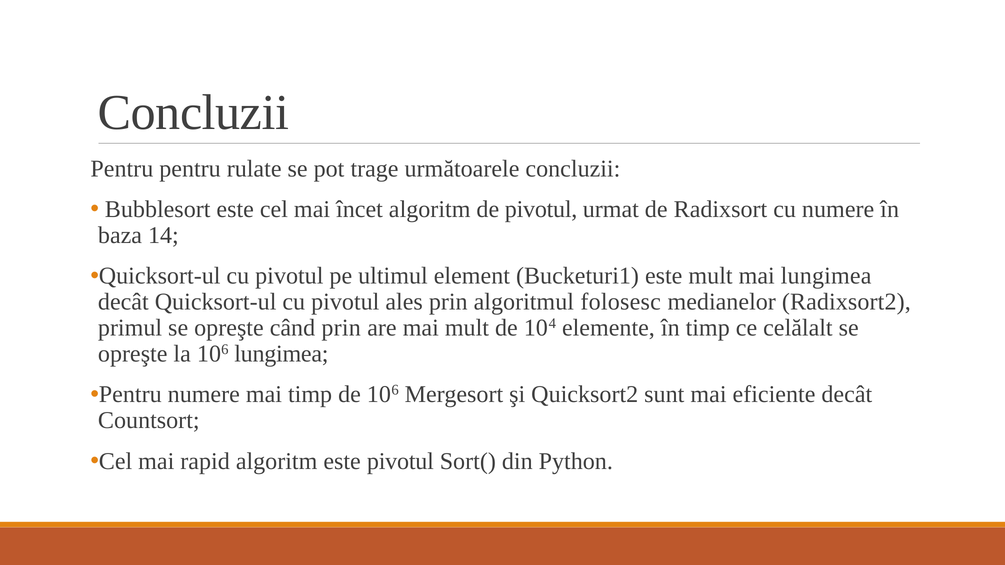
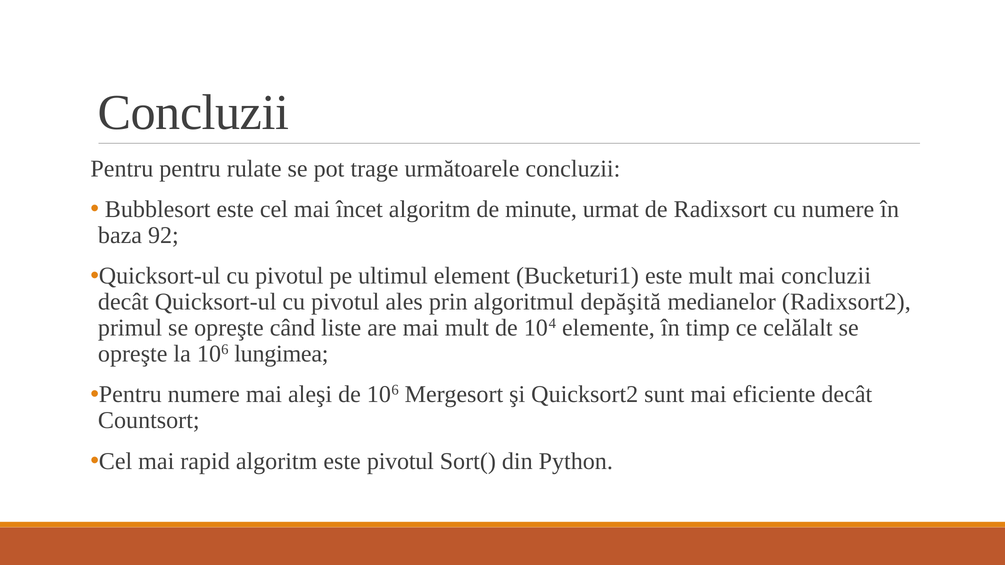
de pivotul: pivotul -> minute
14: 14 -> 92
mai lungimea: lungimea -> concluzii
folosesc: folosesc -> depăşită
când prin: prin -> liste
mai timp: timp -> aleşi
